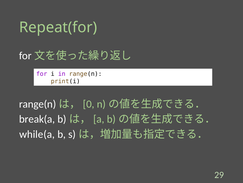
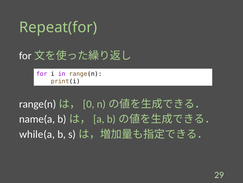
break(a: break(a -> name(a
